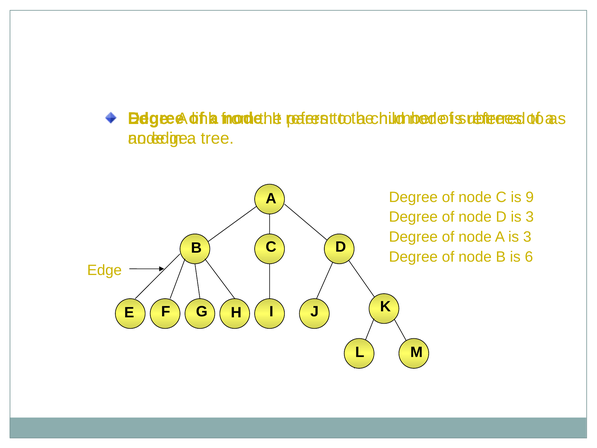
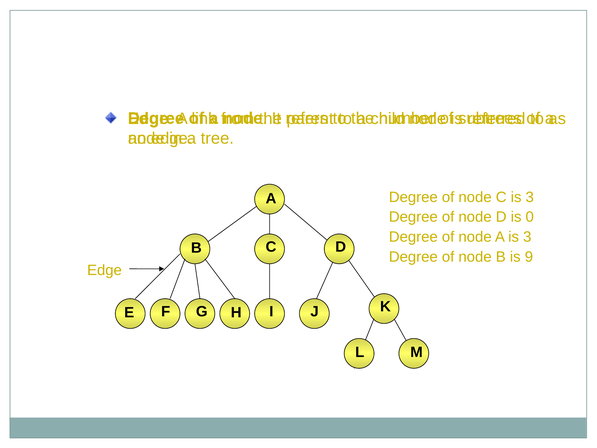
C is 9: 9 -> 3
D is 3: 3 -> 0
6: 6 -> 9
